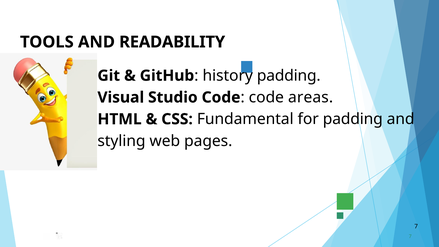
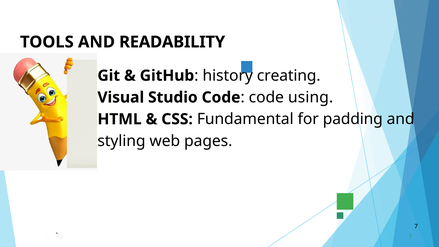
history padding: padding -> creating
areas: areas -> using
